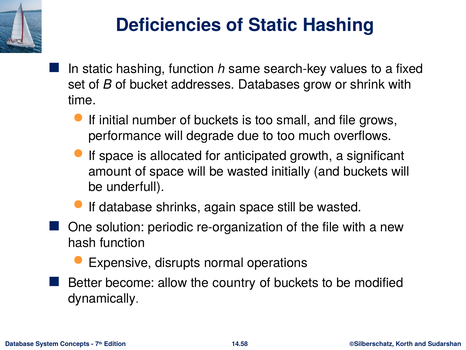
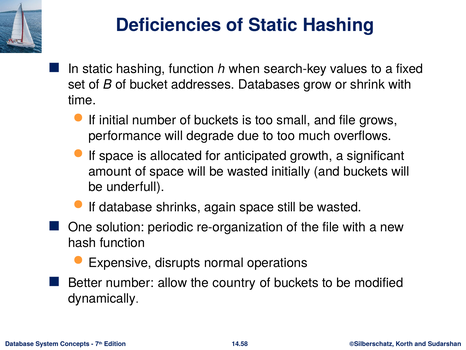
same: same -> when
Better become: become -> number
